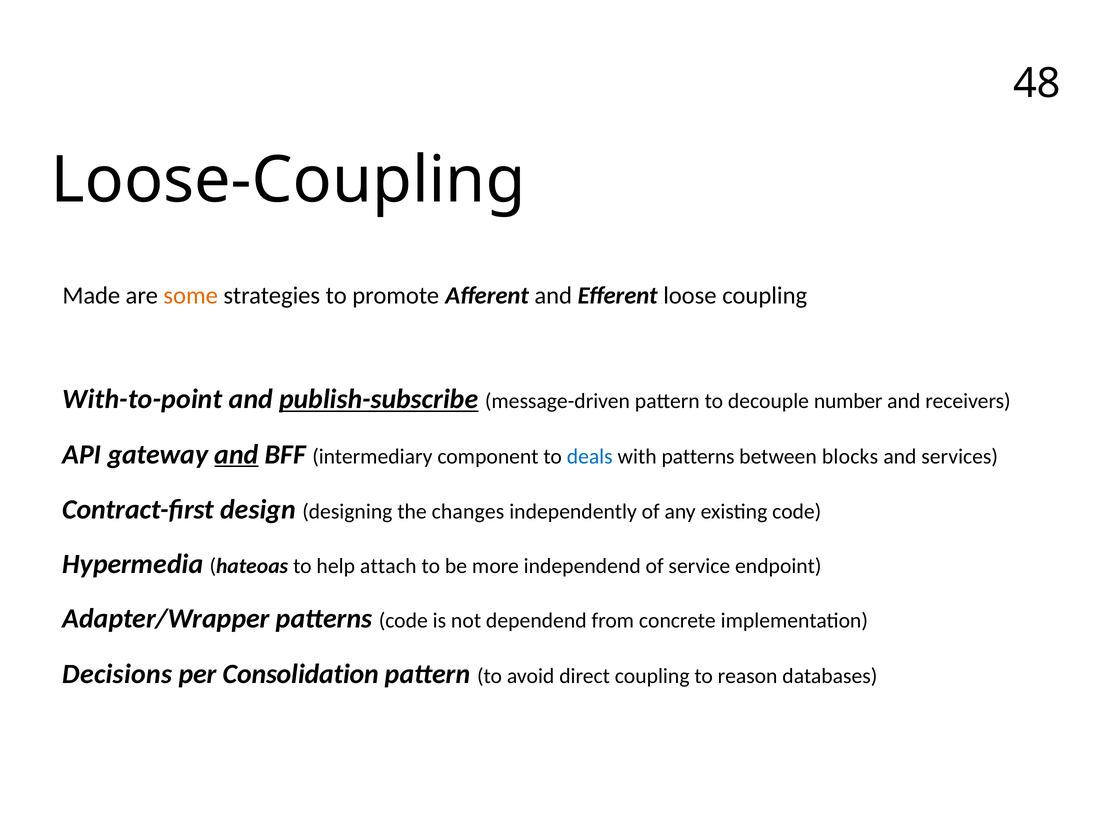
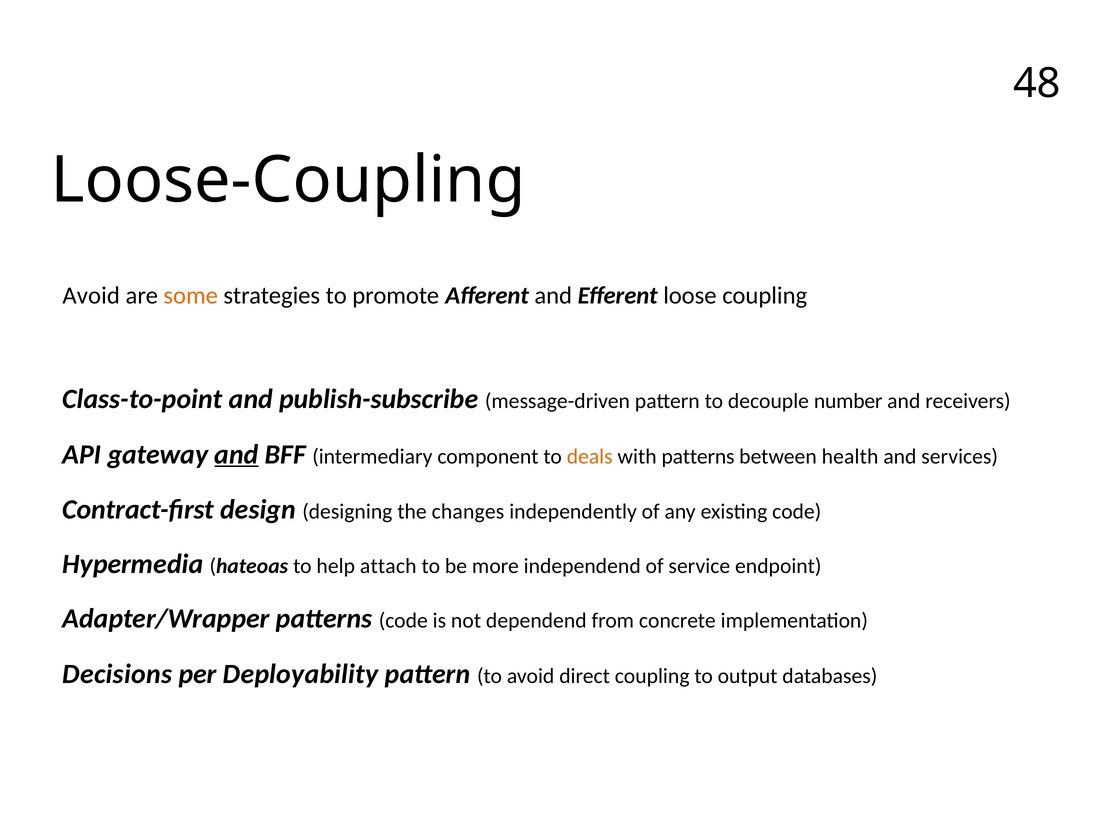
Made at (91, 295): Made -> Avoid
With-to-point: With-to-point -> Class-to-point
publish-subscribe underline: present -> none
deals colour: blue -> orange
blocks: blocks -> health
Consolidation: Consolidation -> Deployability
reason: reason -> output
